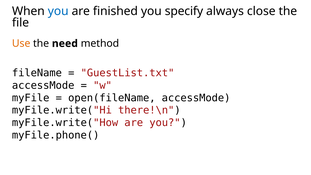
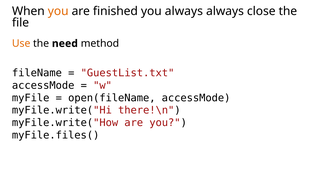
you at (58, 11) colour: blue -> orange
you specify: specify -> always
myFile.phone(: myFile.phone( -> myFile.files(
